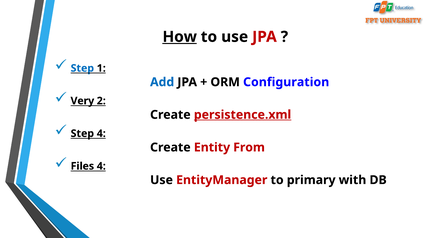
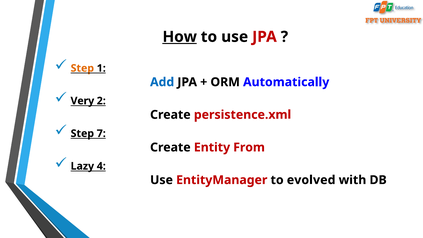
Step at (82, 68) colour: blue -> orange
Configuration: Configuration -> Automatically
persistence.xml underline: present -> none
Step 4: 4 -> 7
Files: Files -> Lazy
primary: primary -> evolved
